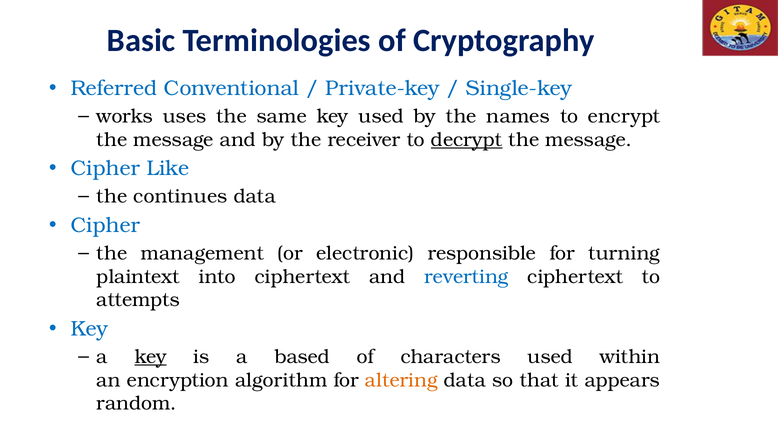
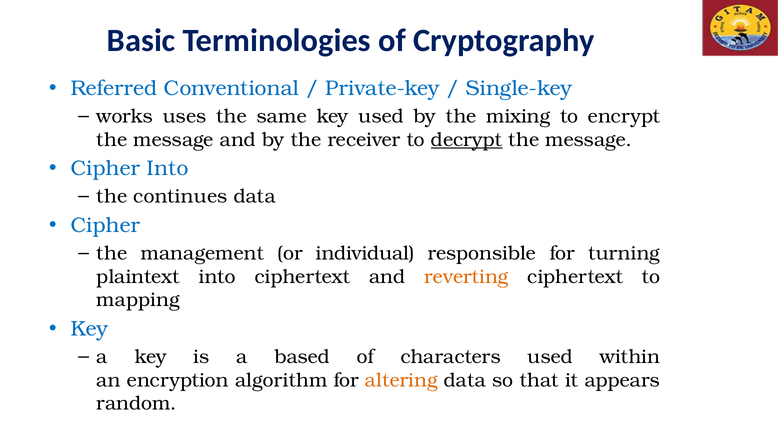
names: names -> mixing
Cipher Like: Like -> Into
electronic: electronic -> individual
reverting colour: blue -> orange
attempts: attempts -> mapping
key at (151, 356) underline: present -> none
